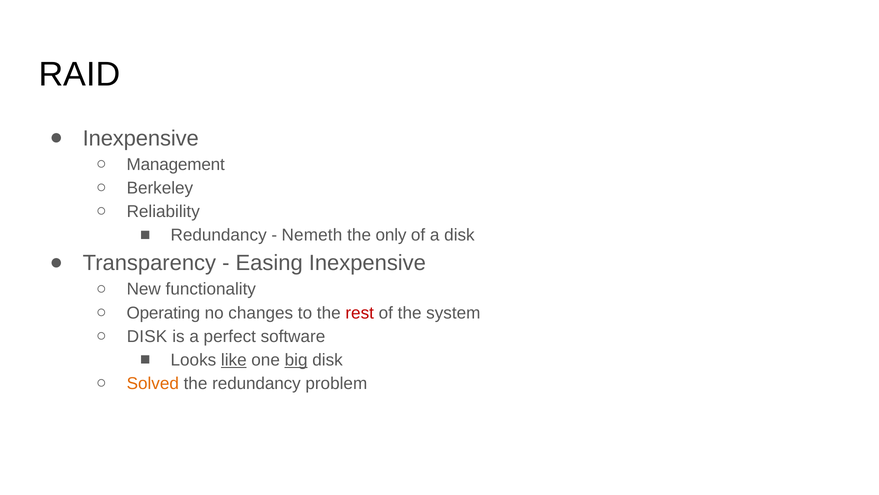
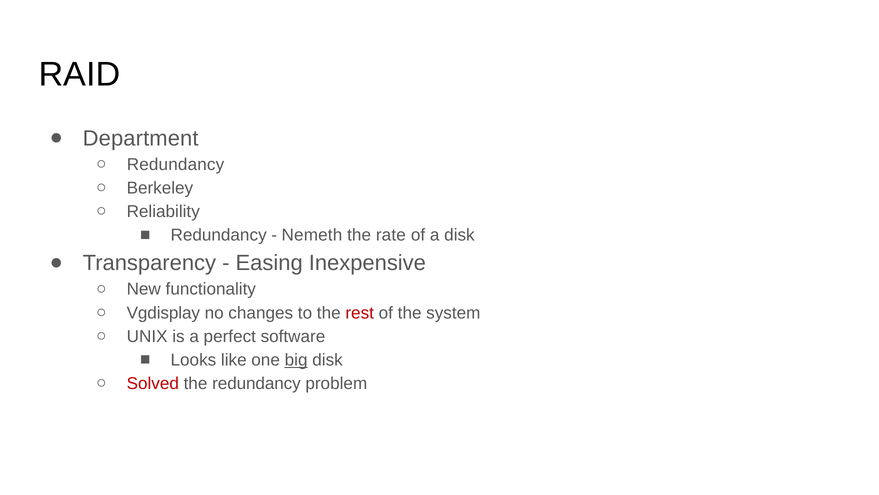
Inexpensive at (141, 138): Inexpensive -> Department
Management at (176, 164): Management -> Redundancy
only: only -> rate
Operating: Operating -> Vgdisplay
DISK at (147, 336): DISK -> UNIX
like underline: present -> none
Solved colour: orange -> red
